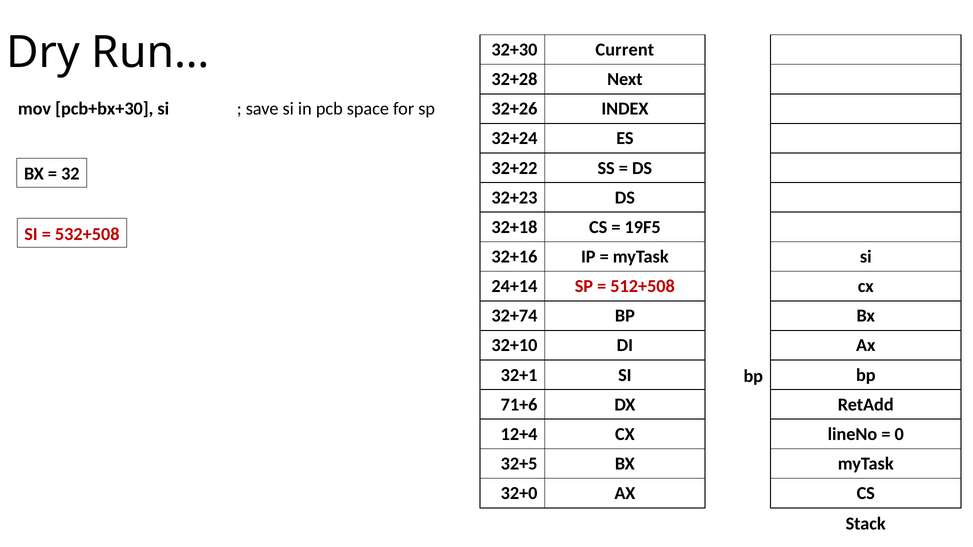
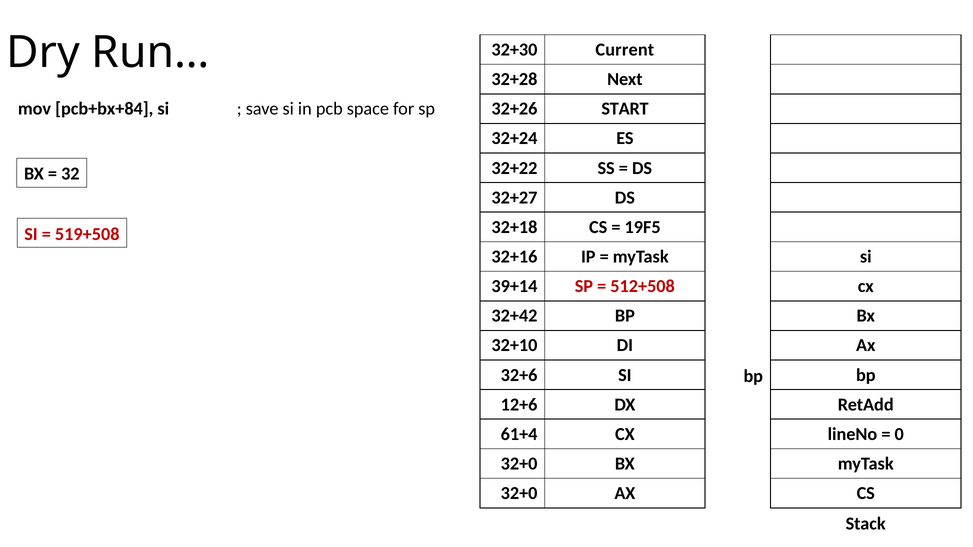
pcb+bx+30: pcb+bx+30 -> pcb+bx+84
INDEX: INDEX -> START
32+23: 32+23 -> 32+27
532+508: 532+508 -> 519+508
24+14: 24+14 -> 39+14
32+74: 32+74 -> 32+42
32+1: 32+1 -> 32+6
71+6: 71+6 -> 12+6
12+4: 12+4 -> 61+4
32+5 at (519, 464): 32+5 -> 32+0
